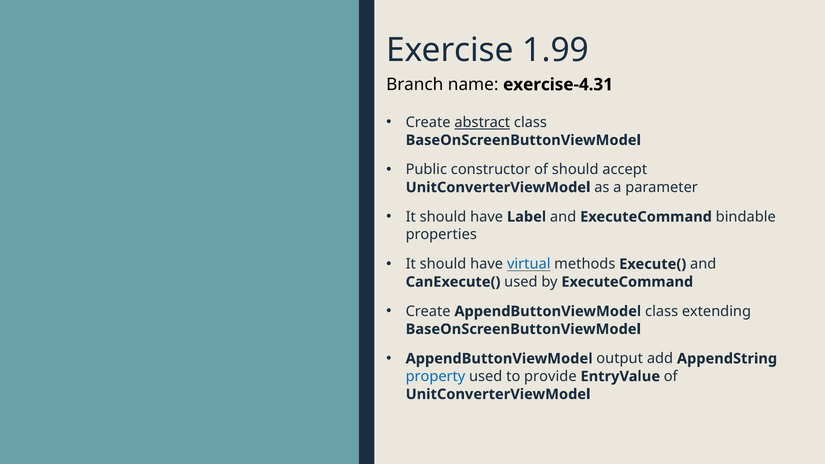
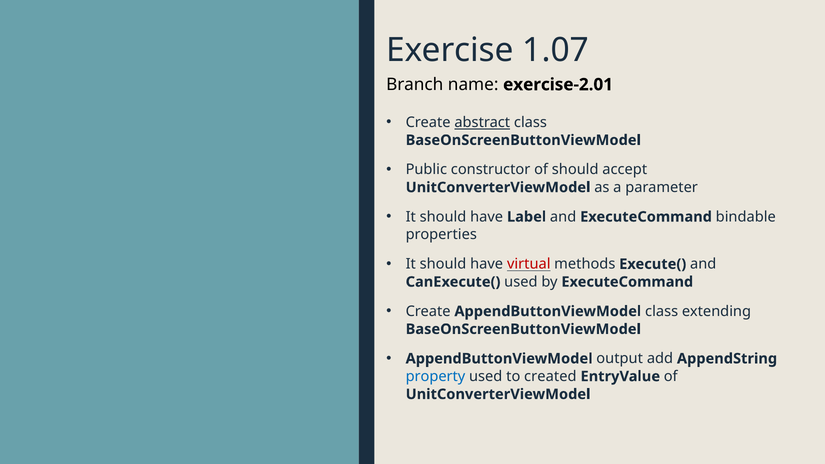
1.99: 1.99 -> 1.07
exercise-4.31: exercise-4.31 -> exercise-2.01
virtual colour: blue -> red
provide: provide -> created
